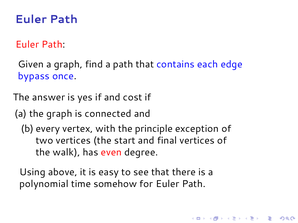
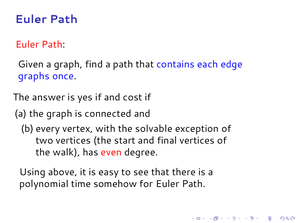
bypass: bypass -> graphs
principle: principle -> solvable
